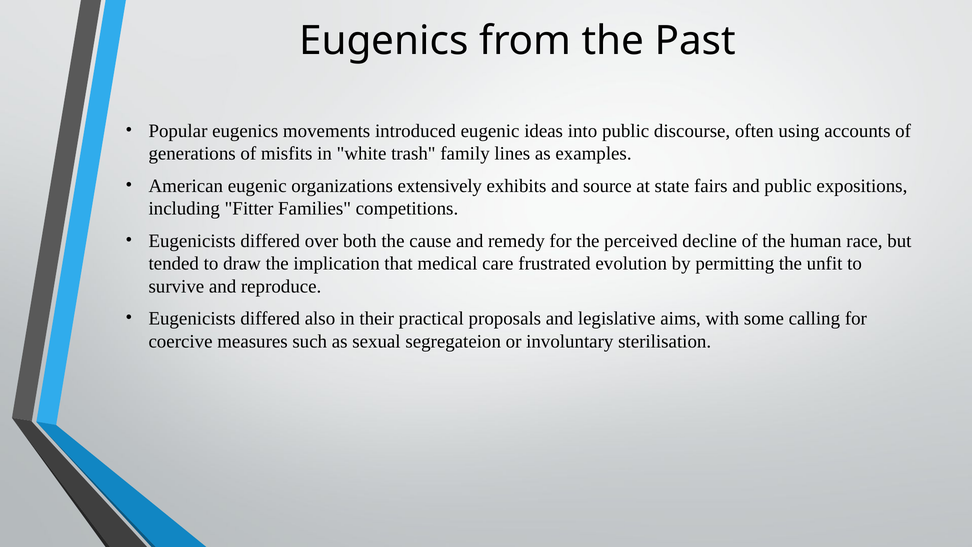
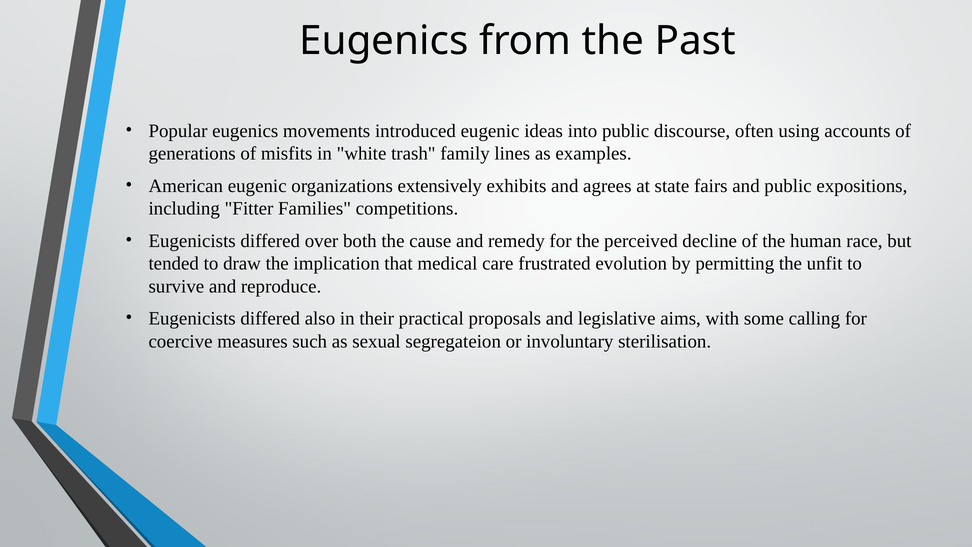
source: source -> agrees
